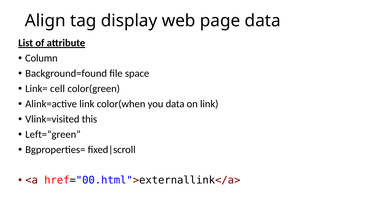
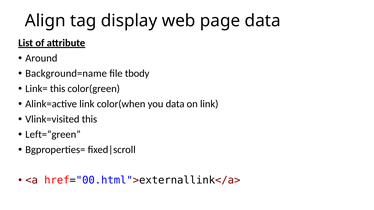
Column: Column -> Around
Background=found: Background=found -> Background=name
space: space -> tbody
Link= cell: cell -> this
